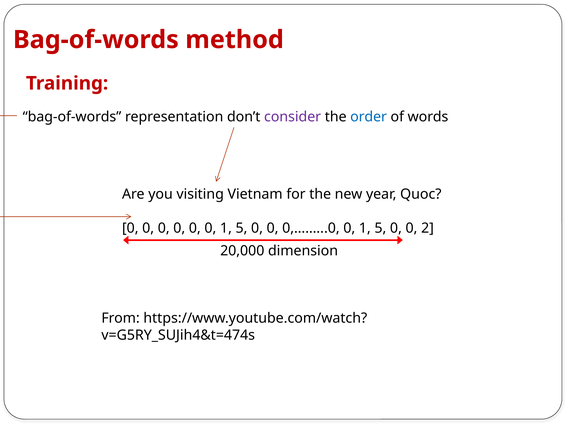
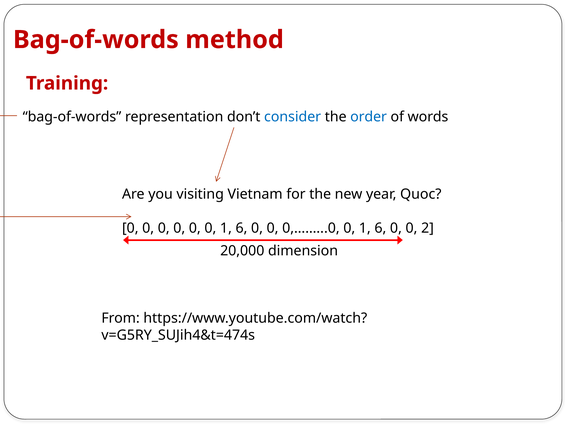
consider colour: purple -> blue
0 0 1 5: 5 -> 6
0,……...0 0 1 5: 5 -> 6
